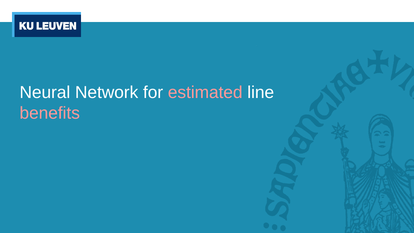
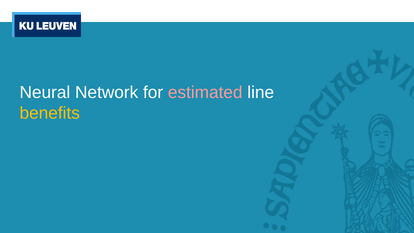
benefits colour: pink -> yellow
